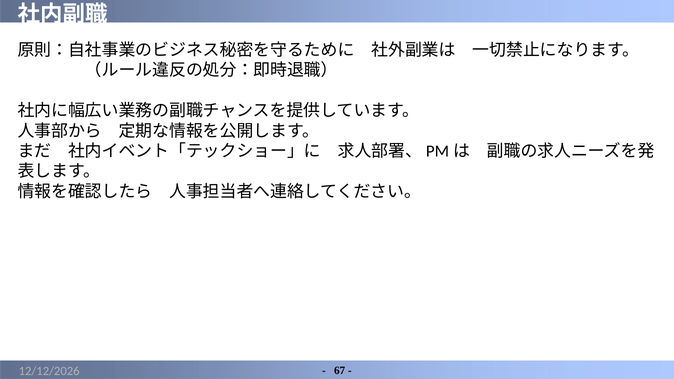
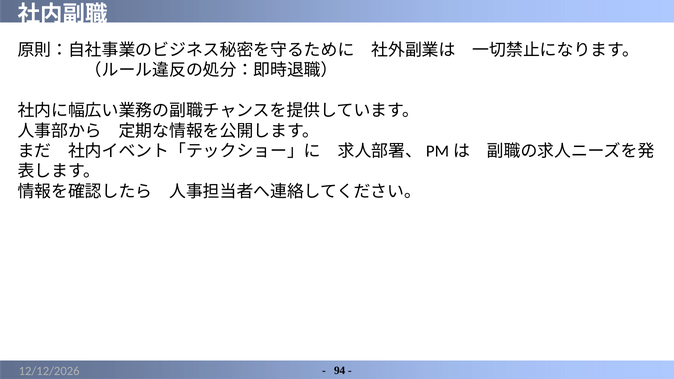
67: 67 -> 94
